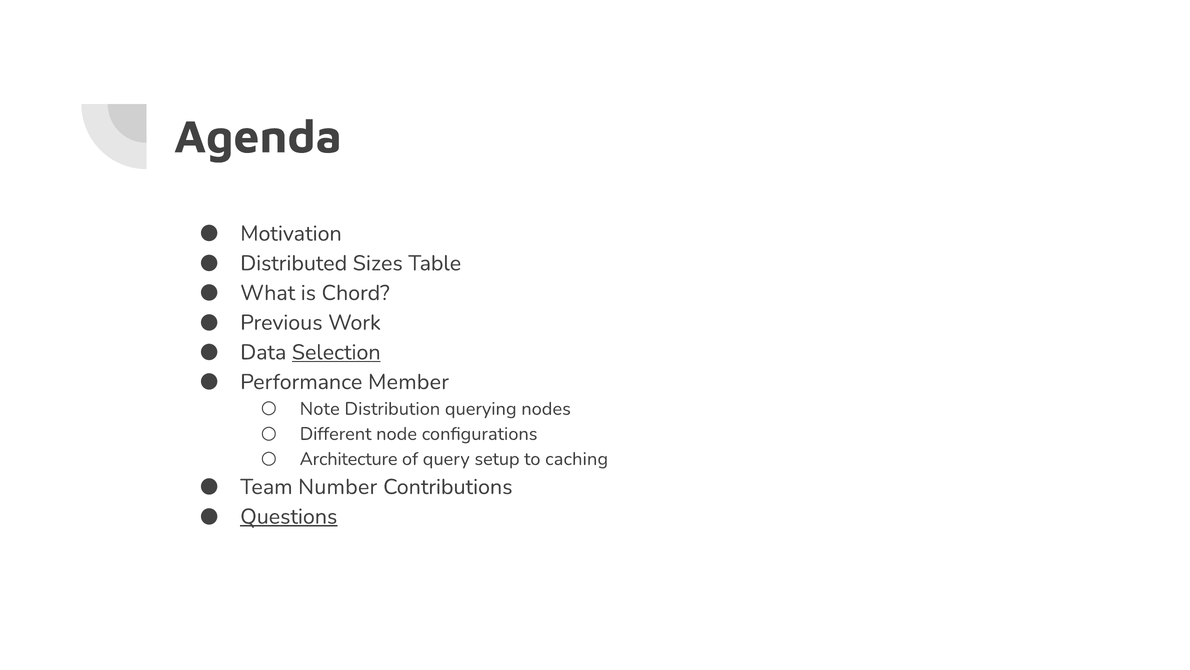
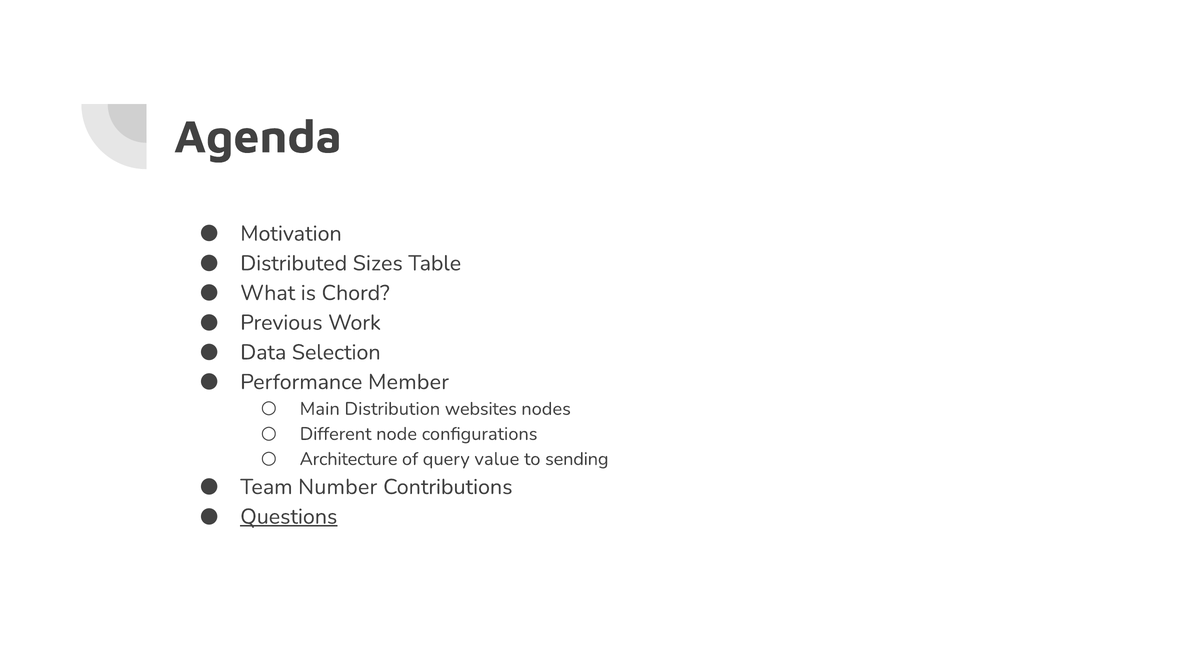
Selection underline: present -> none
Note: Note -> Main
querying: querying -> websites
setup: setup -> value
caching: caching -> sending
